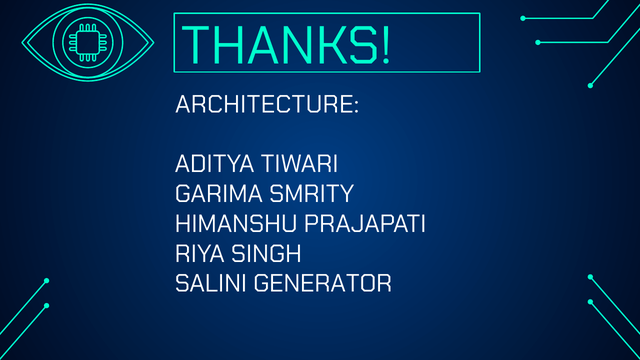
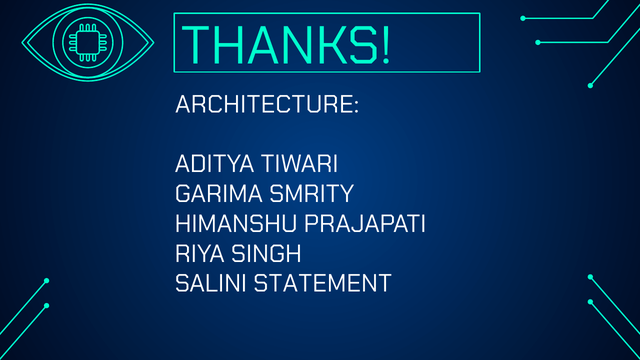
GENERATOR: GENERATOR -> STATEMENT
